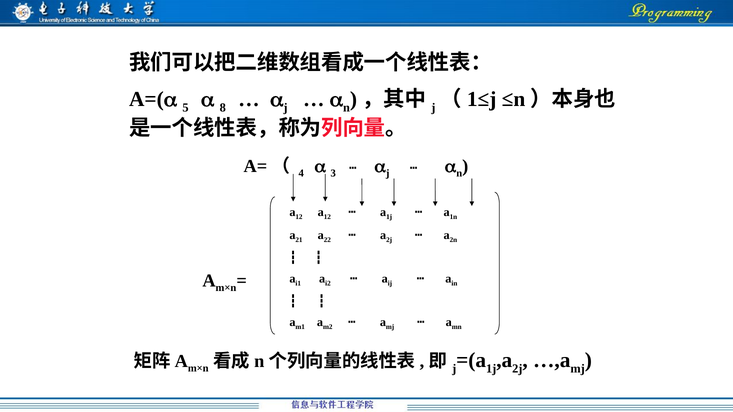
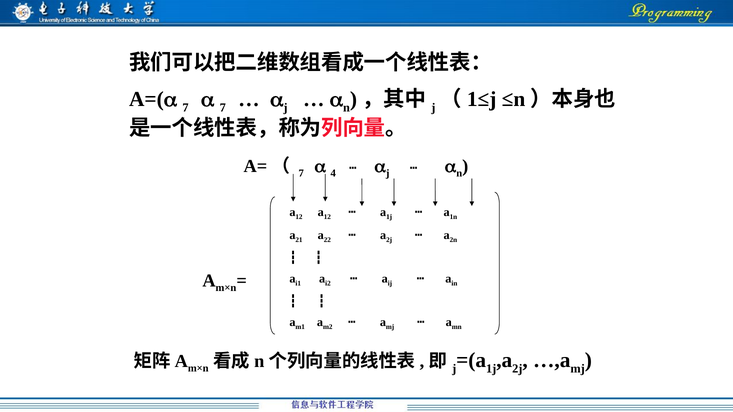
5 at (186, 108): 5 -> 7
8 at (223, 108): 8 -> 7
4 at (301, 173): 4 -> 7
3: 3 -> 4
